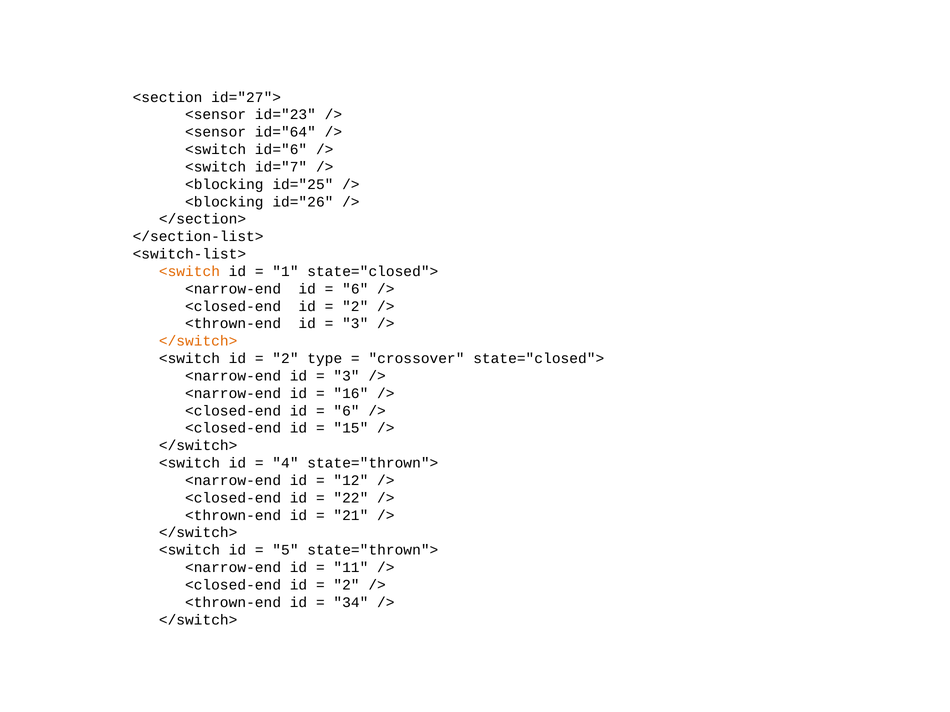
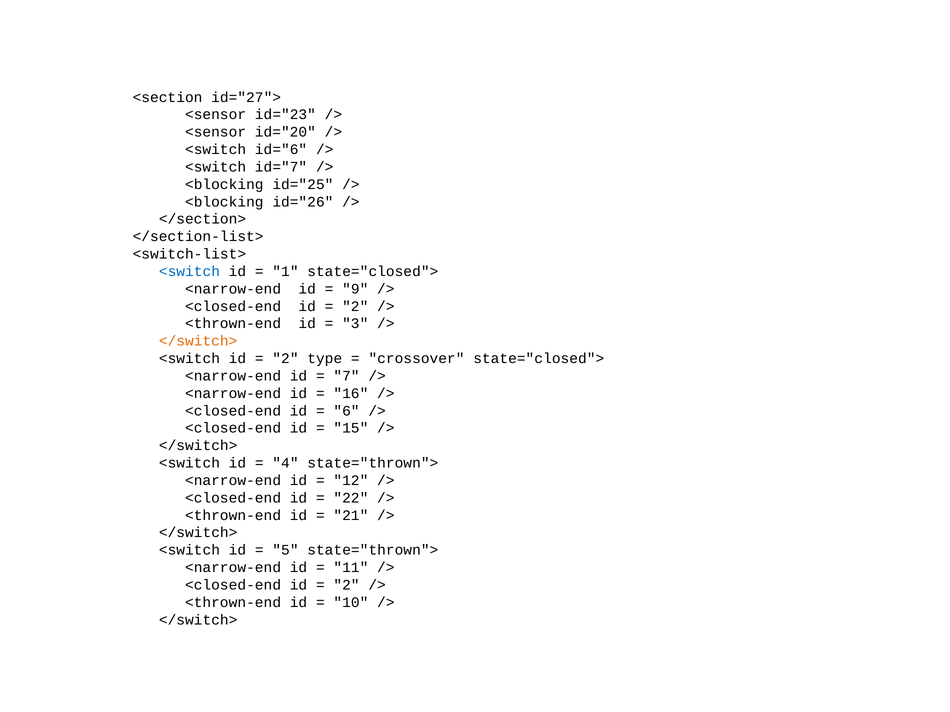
id="64: id="64 -> id="20
<switch at (189, 272) colour: orange -> blue
6 at (355, 289): 6 -> 9
3 at (347, 376): 3 -> 7
34: 34 -> 10
